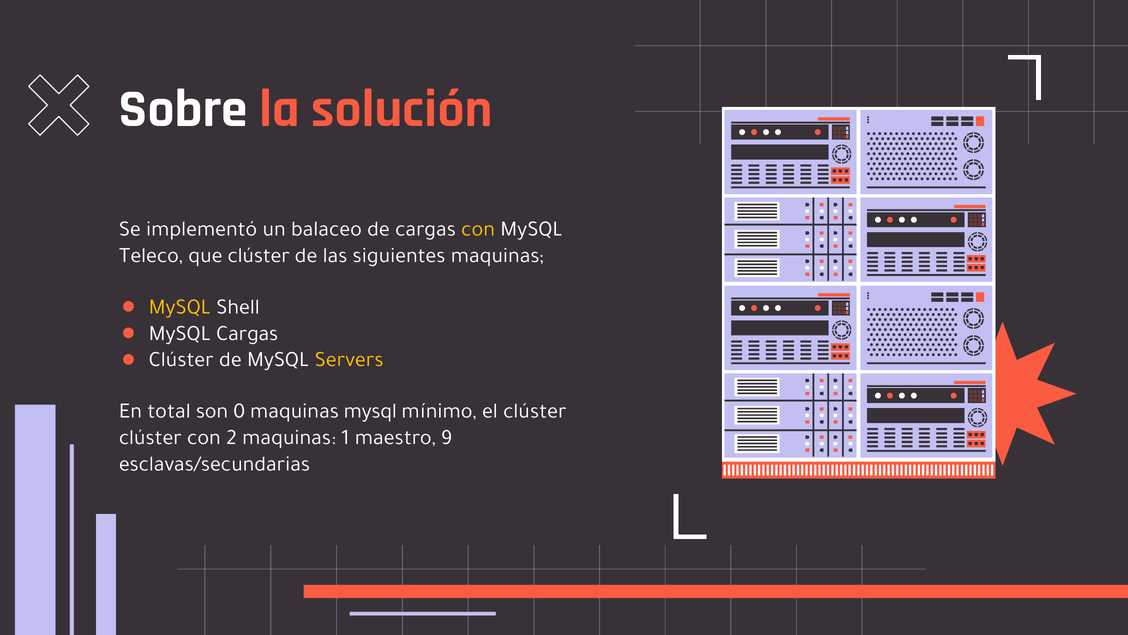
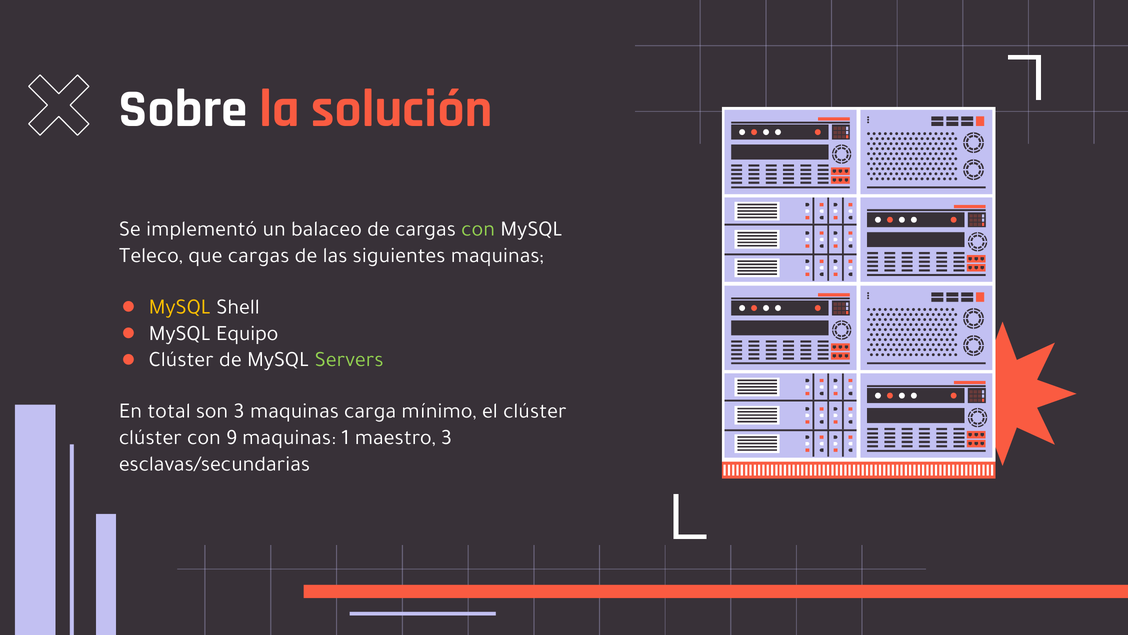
con at (478, 229) colour: yellow -> light green
que clúster: clúster -> cargas
MySQL Cargas: Cargas -> Equipo
Servers colour: yellow -> light green
son 0: 0 -> 3
maquinas mysql: mysql -> carga
2: 2 -> 9
maestro 9: 9 -> 3
